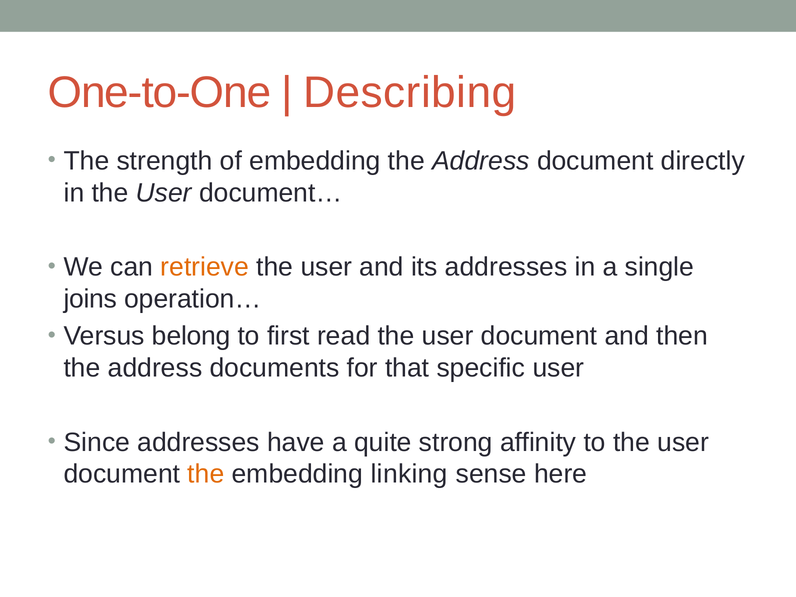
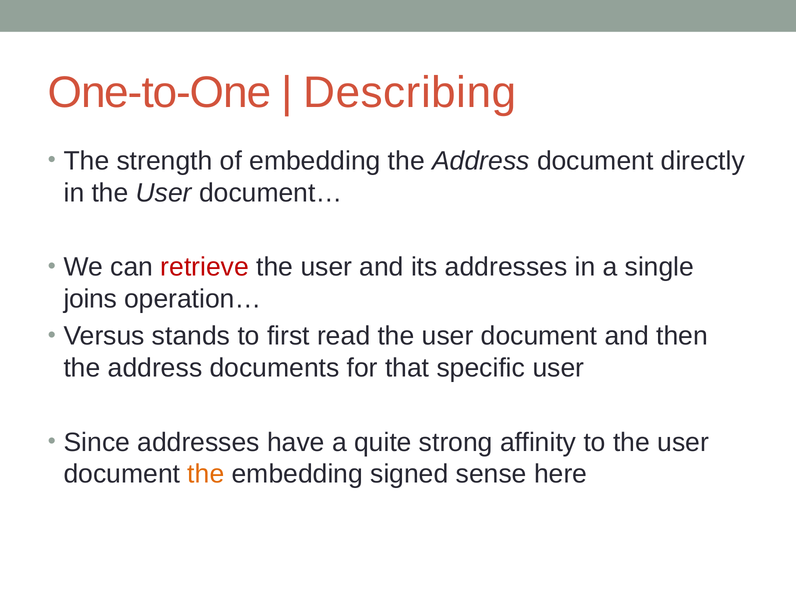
retrieve colour: orange -> red
belong: belong -> stands
linking: linking -> signed
